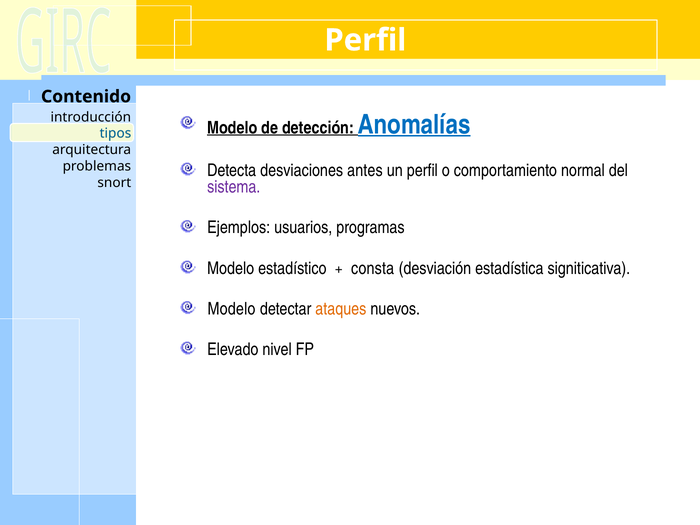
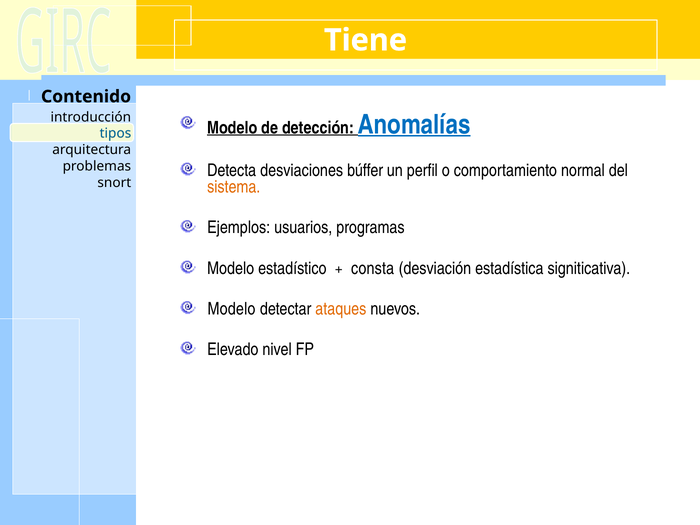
Perfil at (365, 40): Perfil -> Tiene
antes: antes -> búffer
sistema colour: purple -> orange
